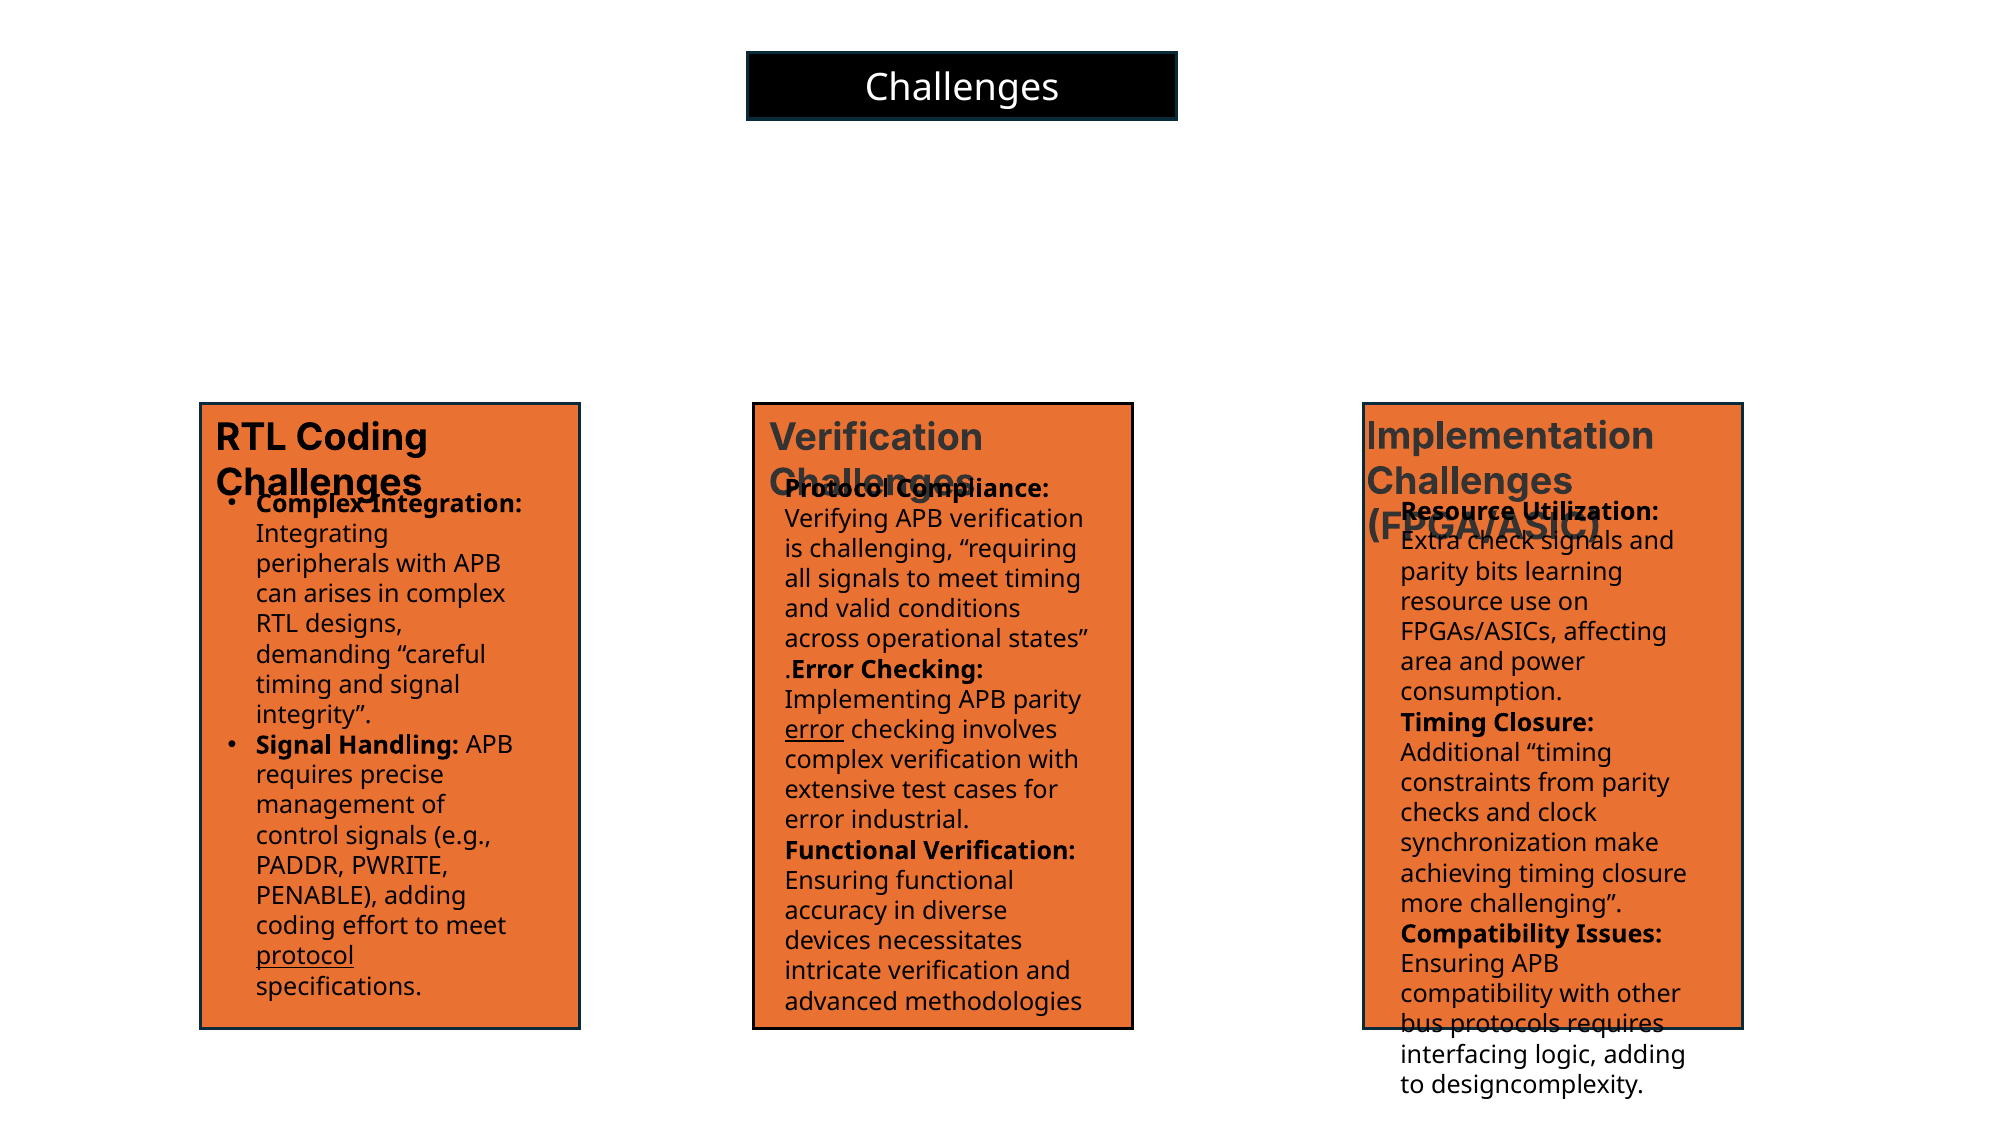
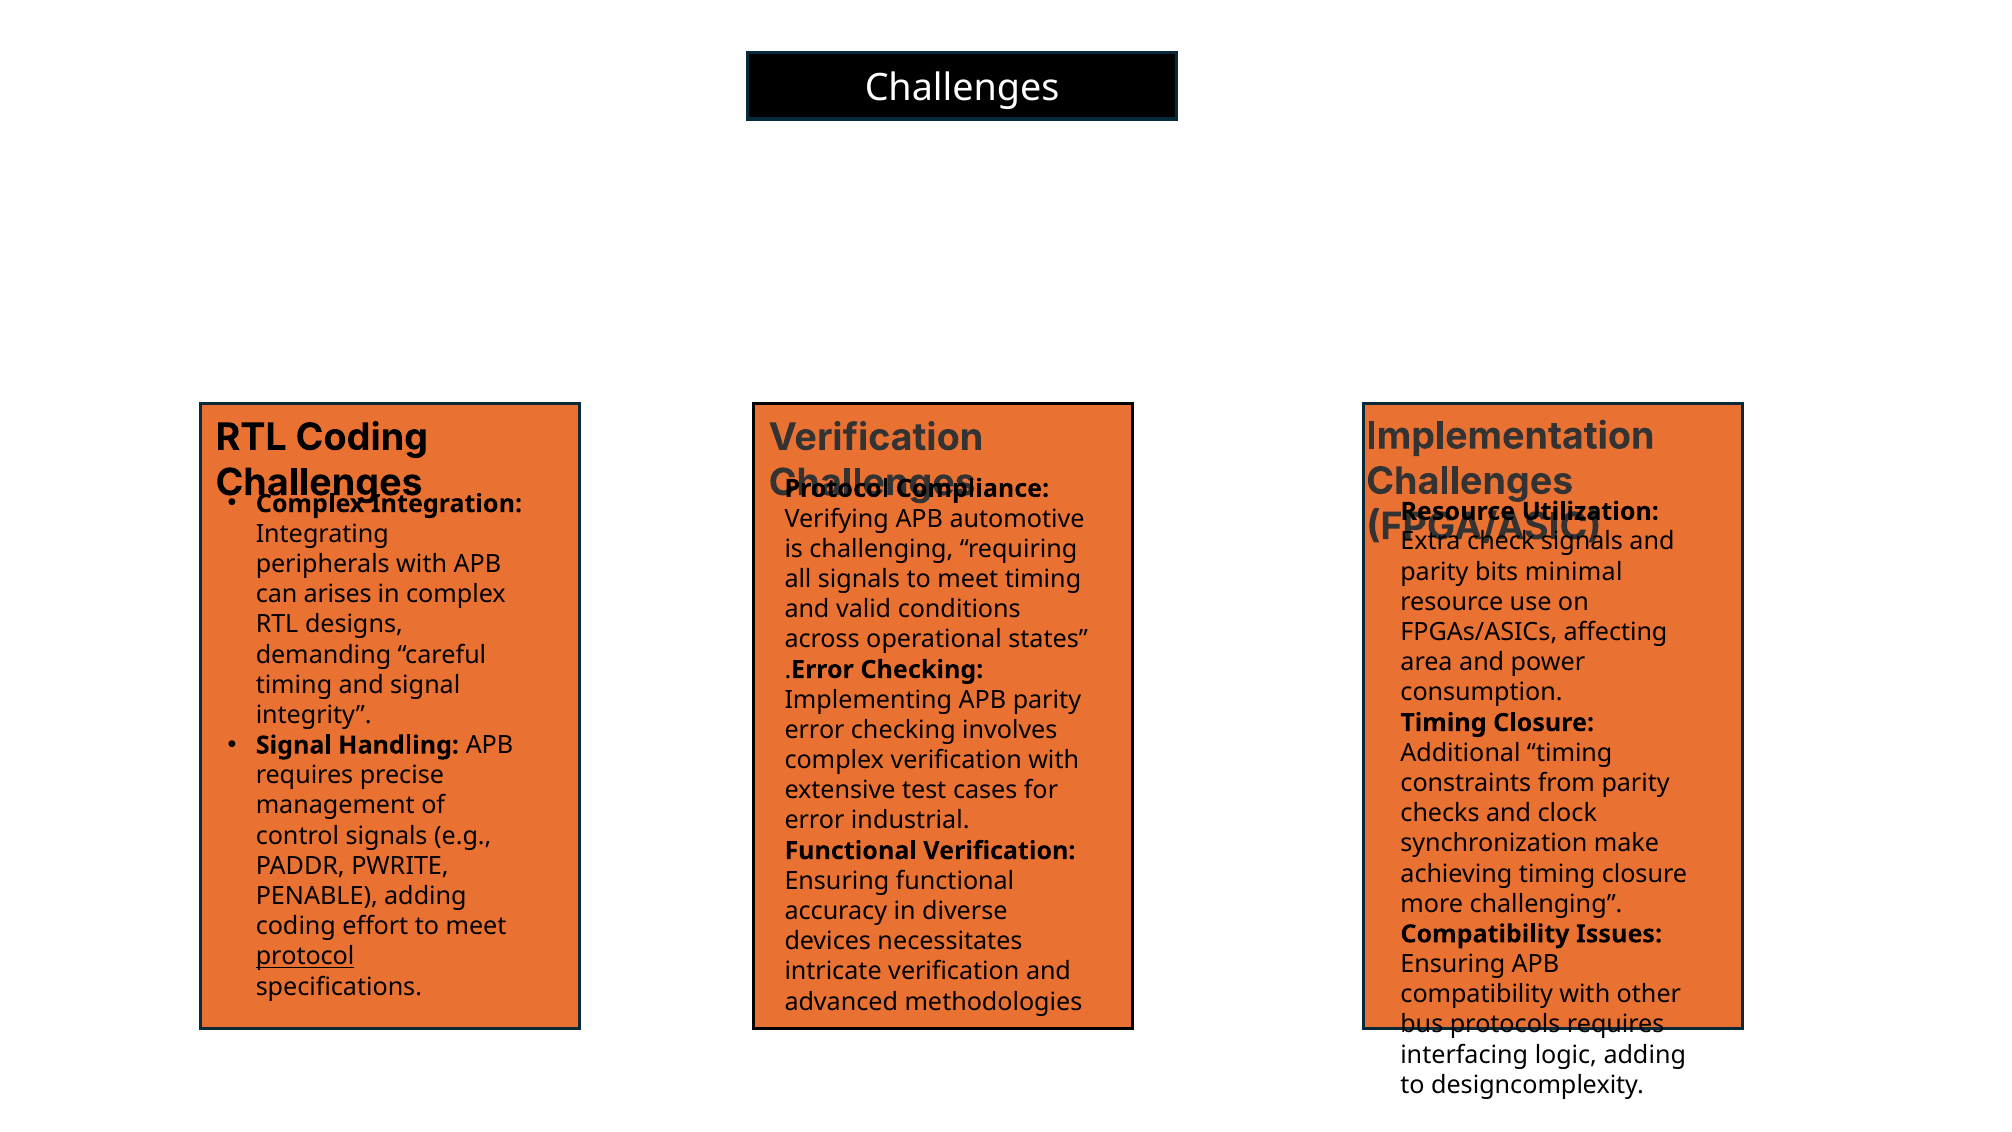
APB verification: verification -> automotive
learning: learning -> minimal
error at (815, 730) underline: present -> none
